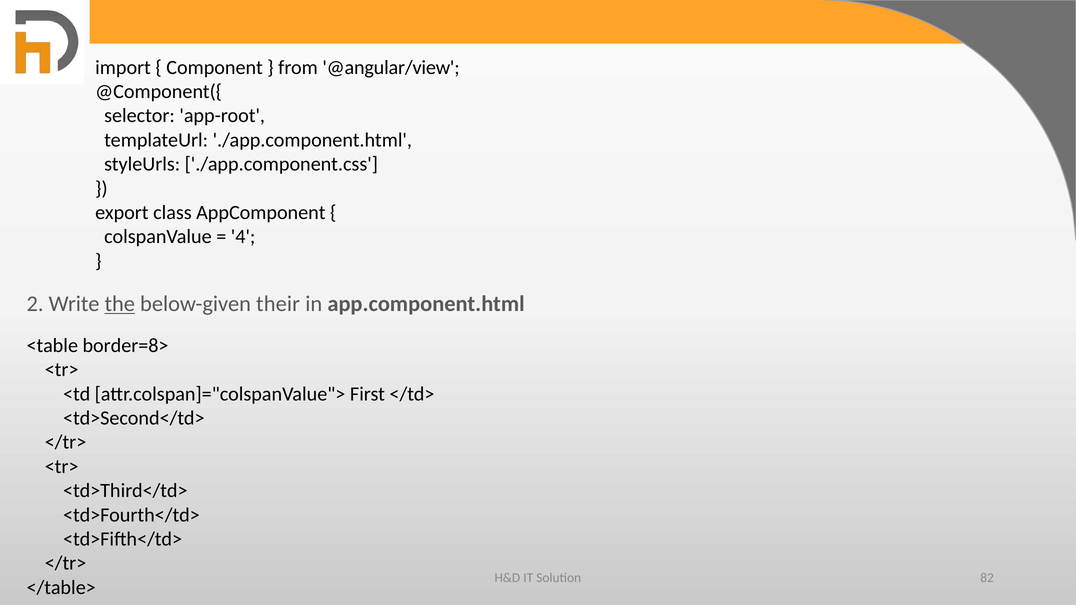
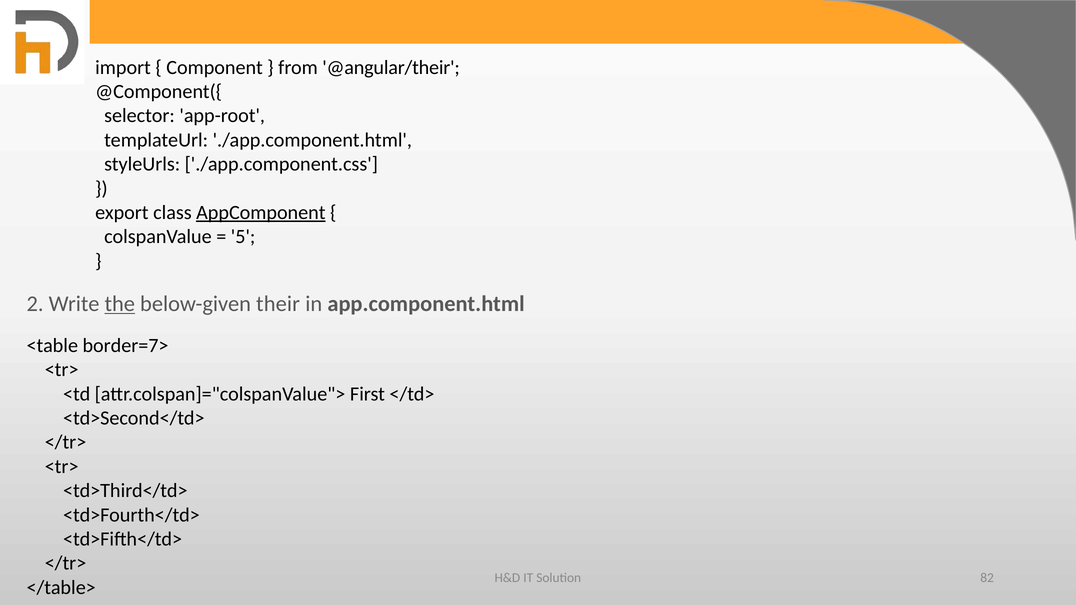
@angular/view: @angular/view -> @angular/their
AppComponent underline: none -> present
4: 4 -> 5
border=8>: border=8> -> border=7>
